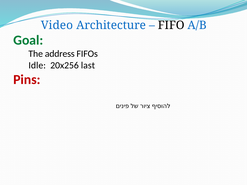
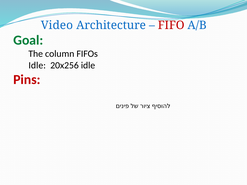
FIFO colour: black -> red
address: address -> column
20x256 last: last -> idle
